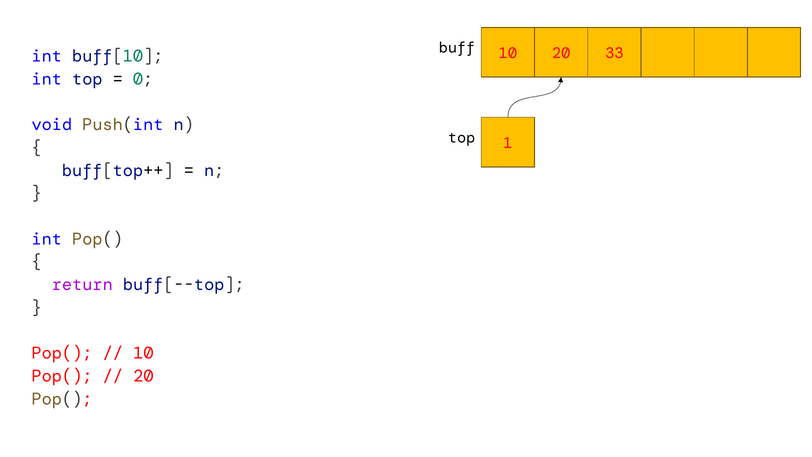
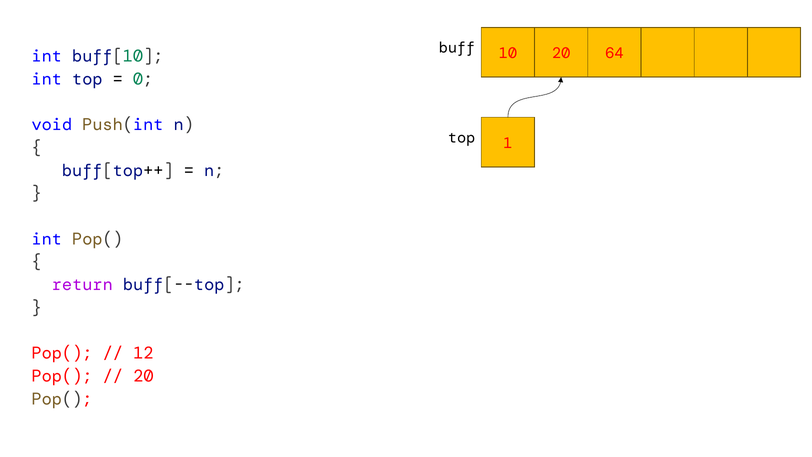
33: 33 -> 64
10 at (143, 353): 10 -> 12
